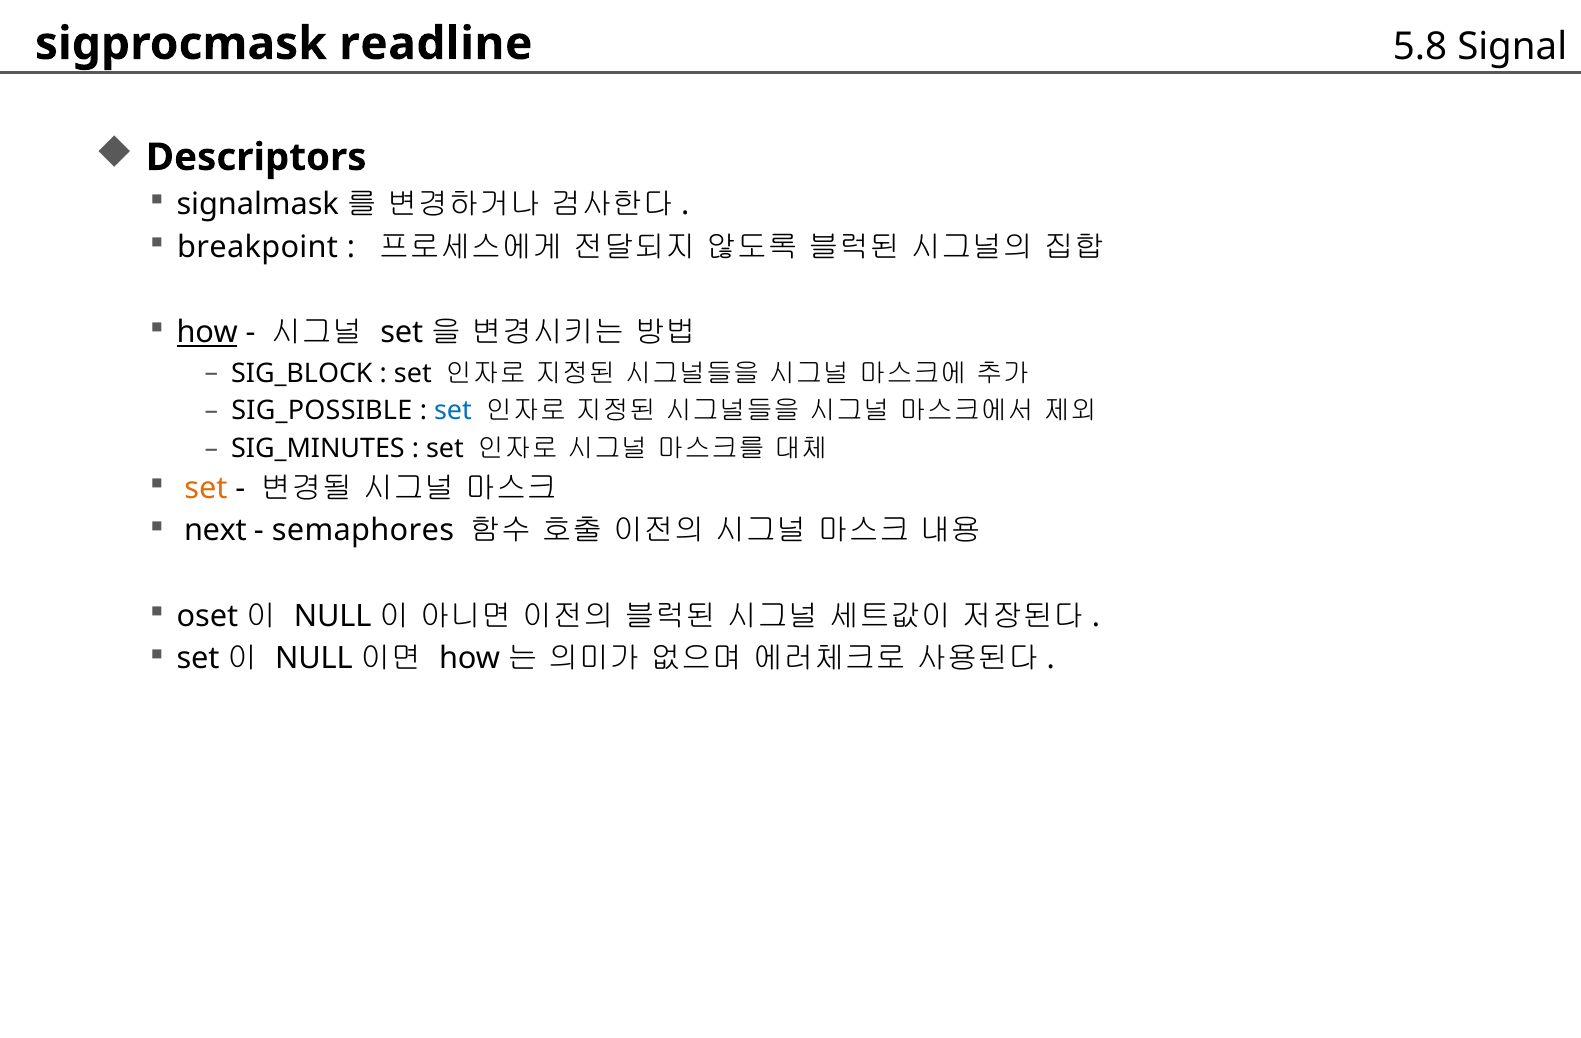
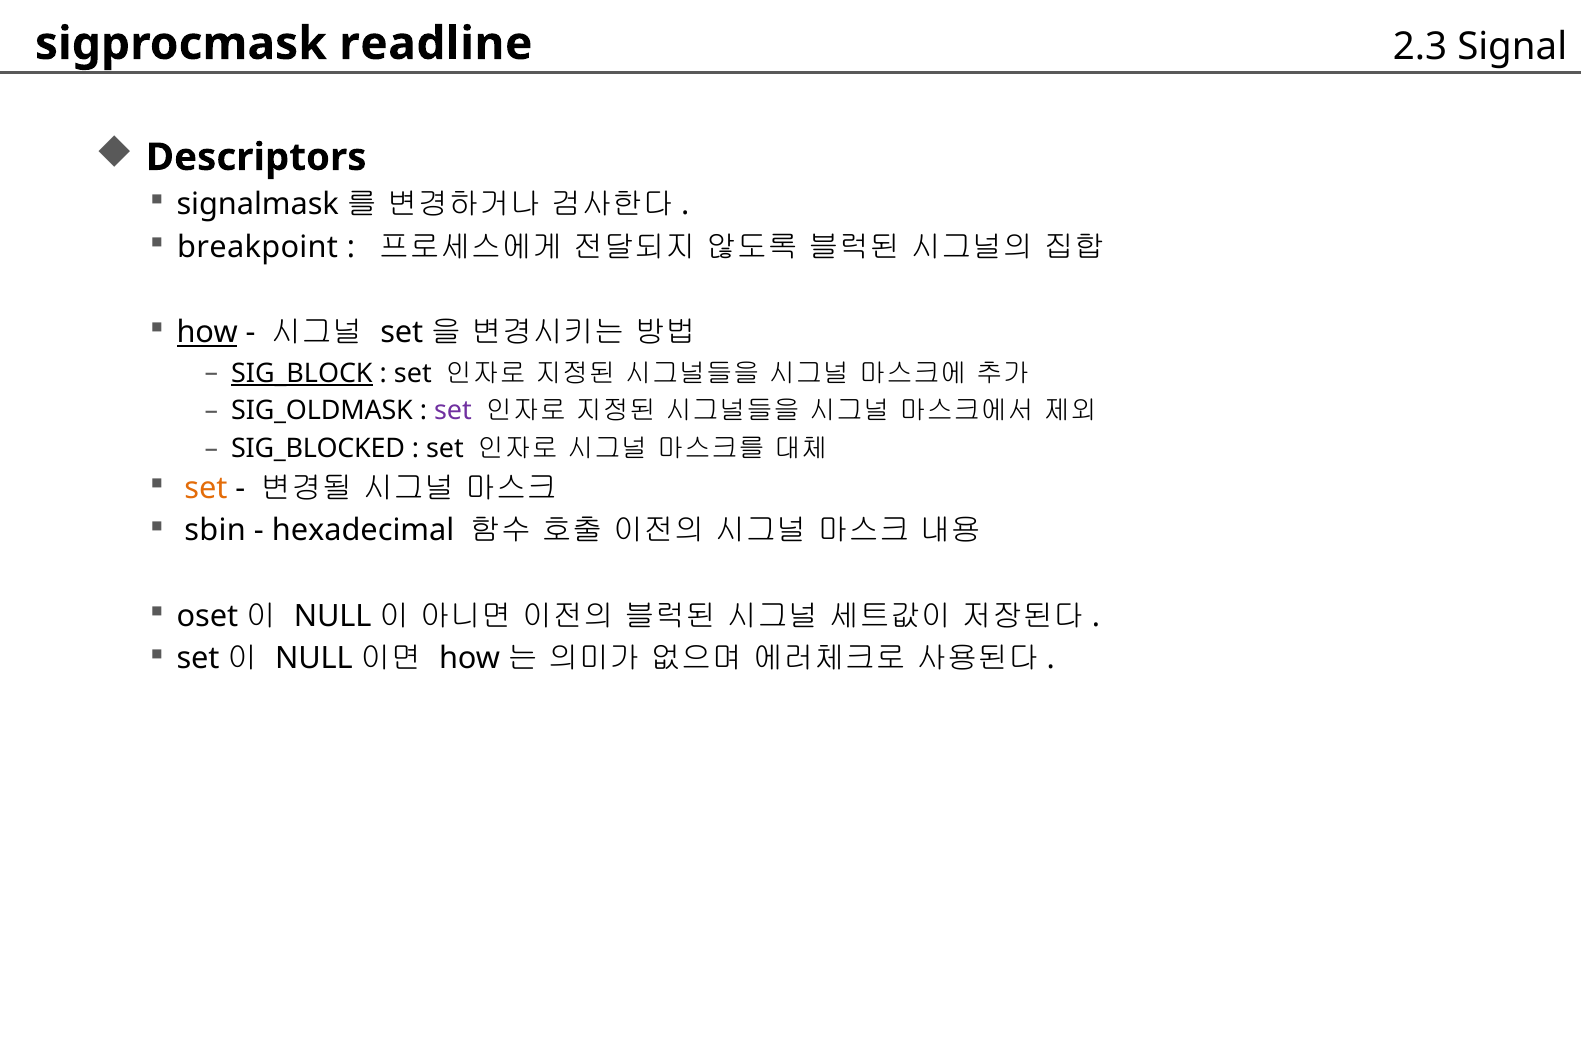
5.8: 5.8 -> 2.3
SIG_BLOCK underline: none -> present
SIG_POSSIBLE: SIG_POSSIBLE -> SIG_OLDMASK
set at (453, 411) colour: blue -> purple
SIG_MINUTES: SIG_MINUTES -> SIG_BLOCKED
next: next -> sbin
semaphores: semaphores -> hexadecimal
